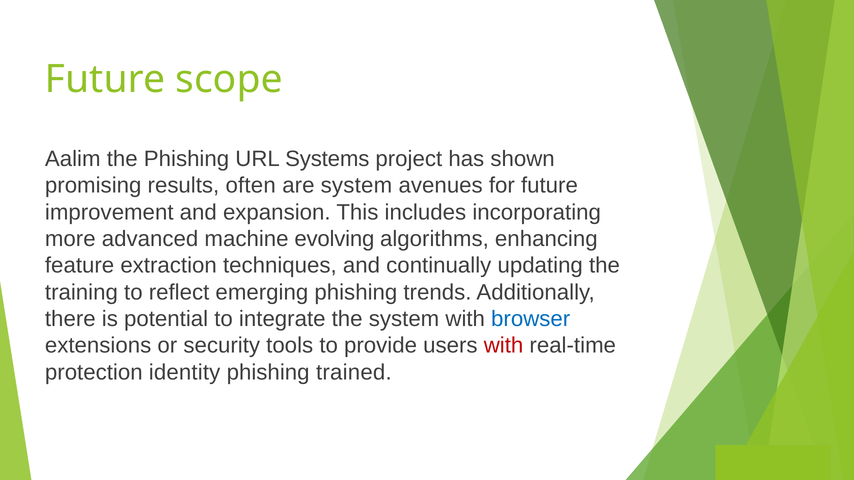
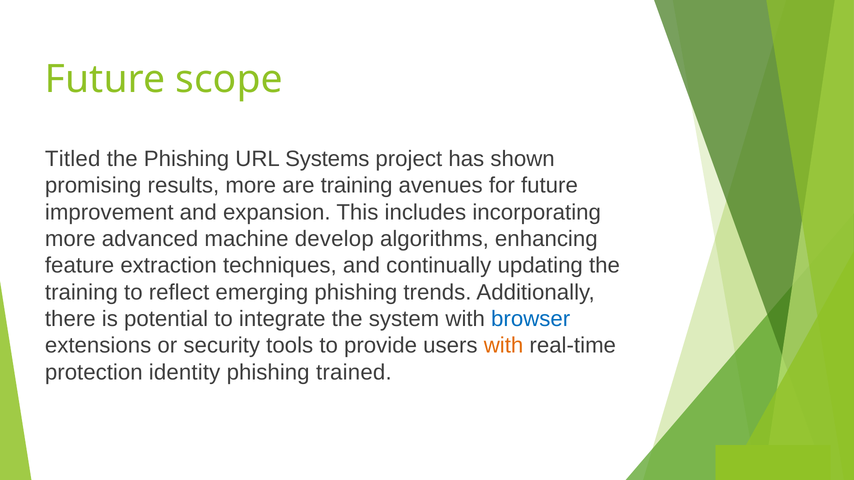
Aalim: Aalim -> Titled
results often: often -> more
are system: system -> training
evolving: evolving -> develop
with at (504, 346) colour: red -> orange
